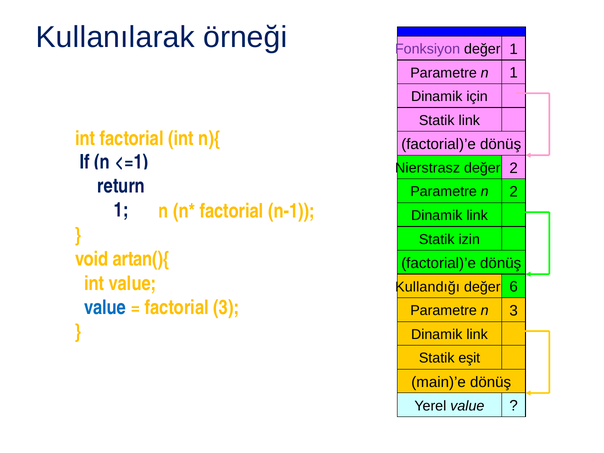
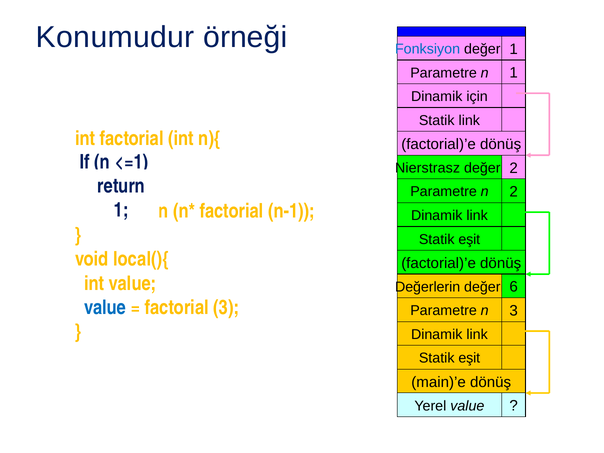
Kullanılarak: Kullanılarak -> Konumudur
Fonksiyon colour: purple -> blue
izin at (469, 239): izin -> eşit
artan(){: artan(){ -> local(){
Kullandığı: Kullandığı -> Değerlerin
